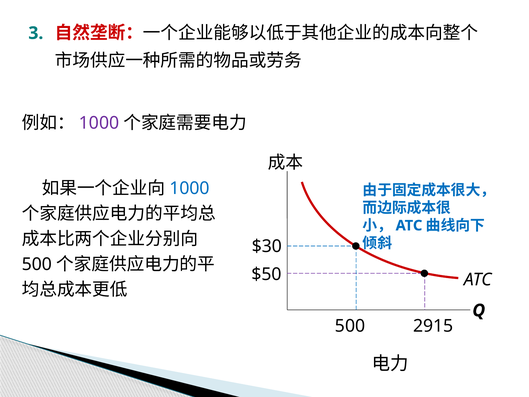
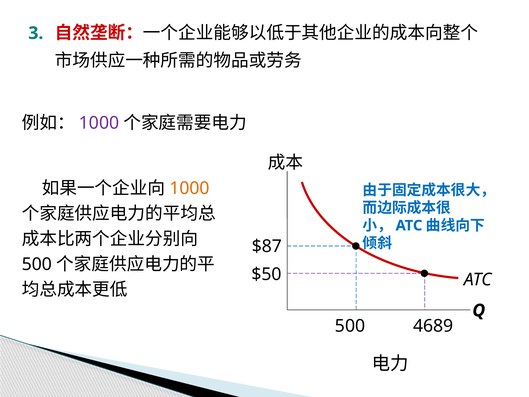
1000 at (190, 188) colour: blue -> orange
$30: $30 -> $87
2915: 2915 -> 4689
